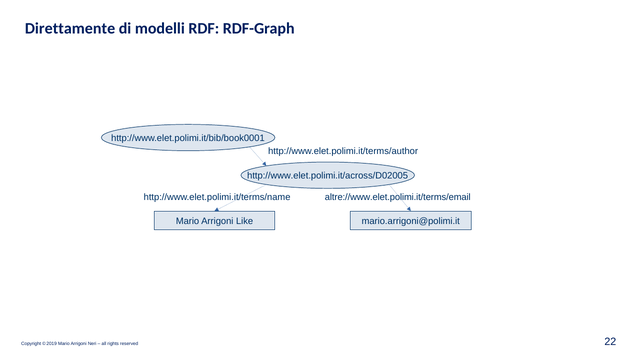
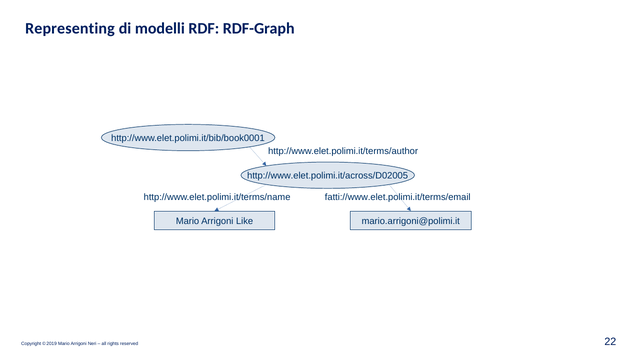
Direttamente: Direttamente -> Representing
altre://www.elet.polimi.it/terms/email: altre://www.elet.polimi.it/terms/email -> fatti://www.elet.polimi.it/terms/email
